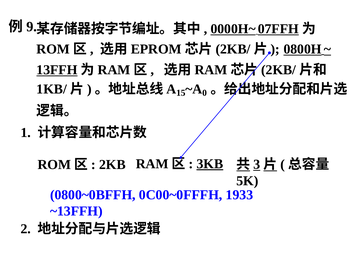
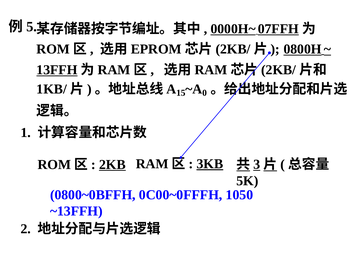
9: 9 -> 5
2KB underline: none -> present
1933: 1933 -> 1050
